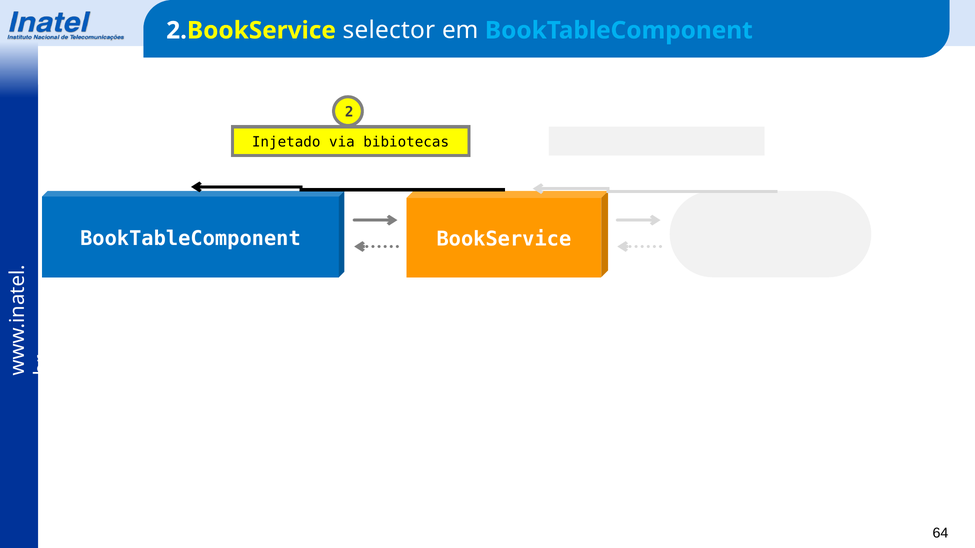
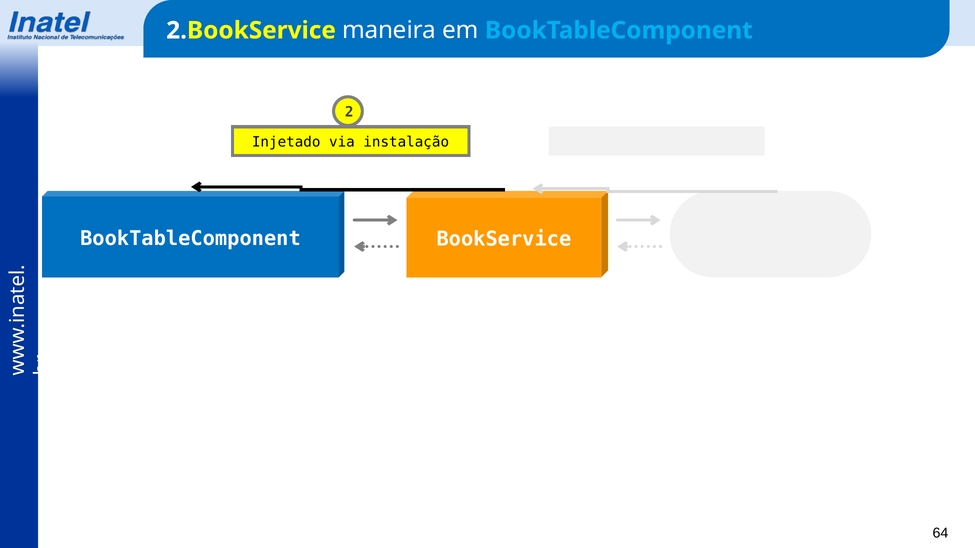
selector: selector -> maneira
bibiotecas: bibiotecas -> instalação
